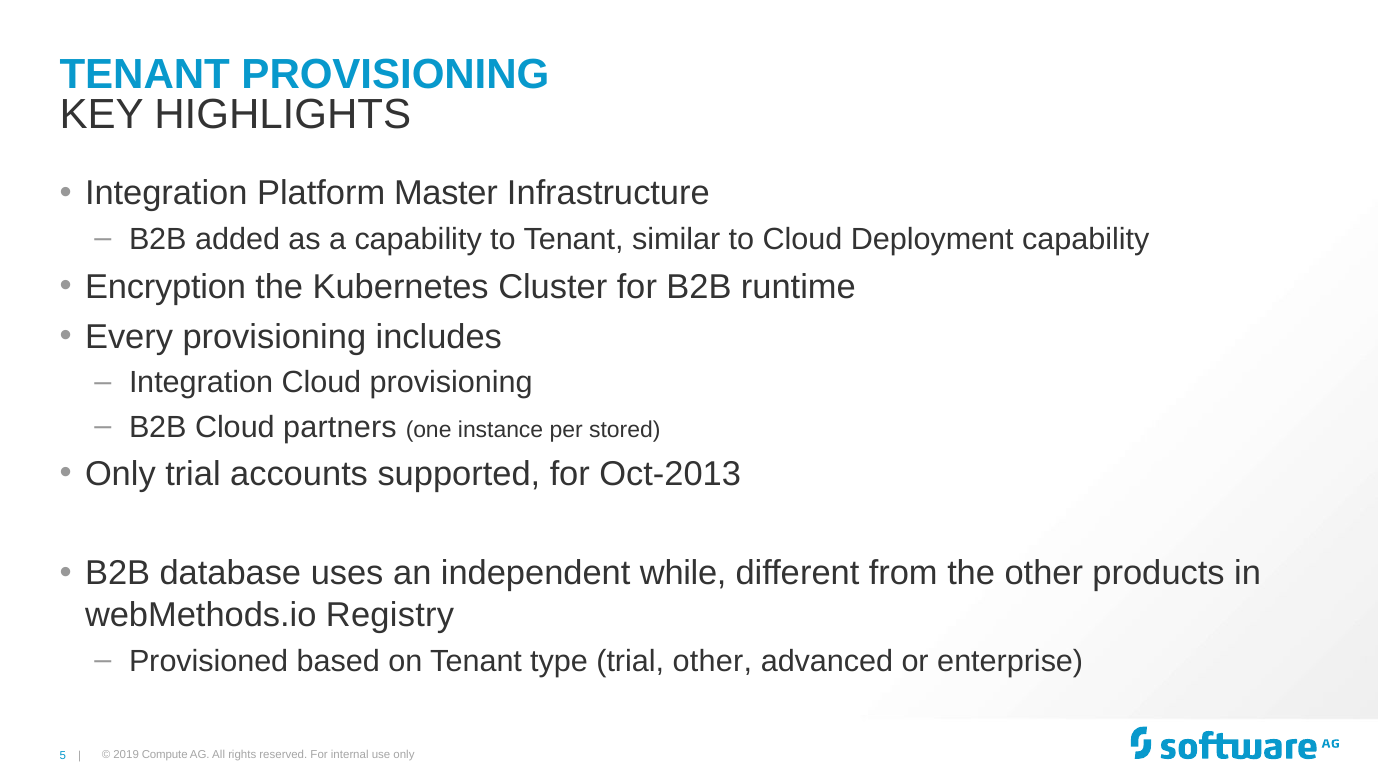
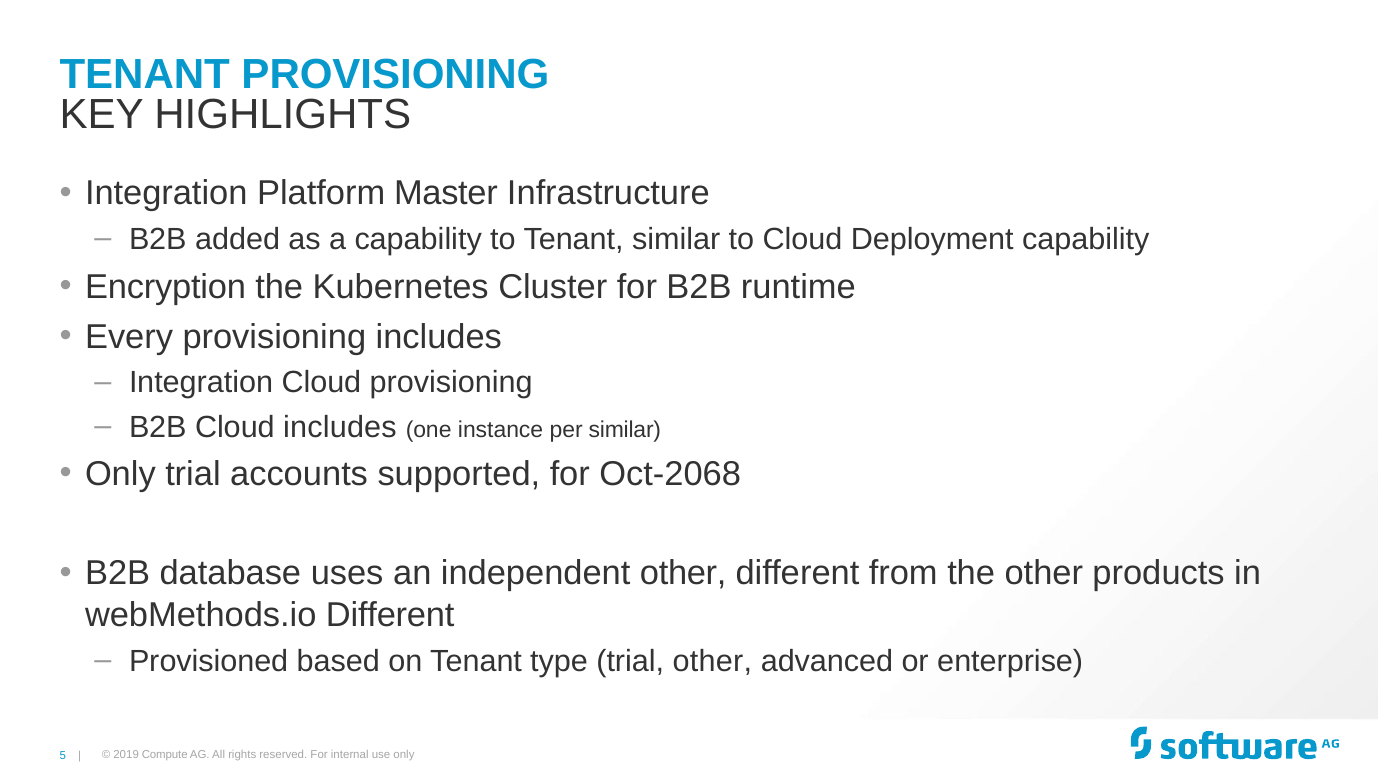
Cloud partners: partners -> includes
per stored: stored -> similar
Oct-2013: Oct-2013 -> Oct-2068
independent while: while -> other
webMethods.io Registry: Registry -> Different
